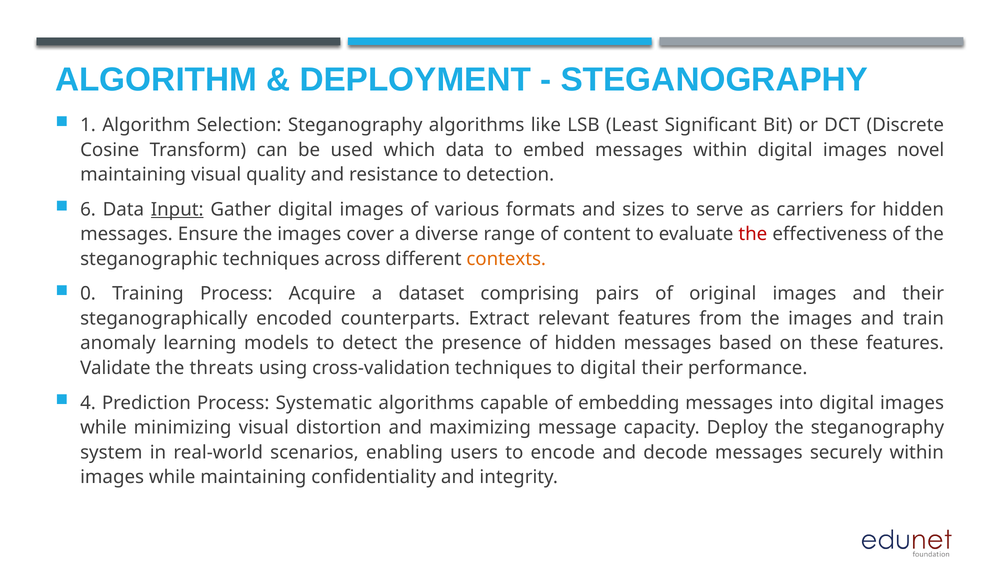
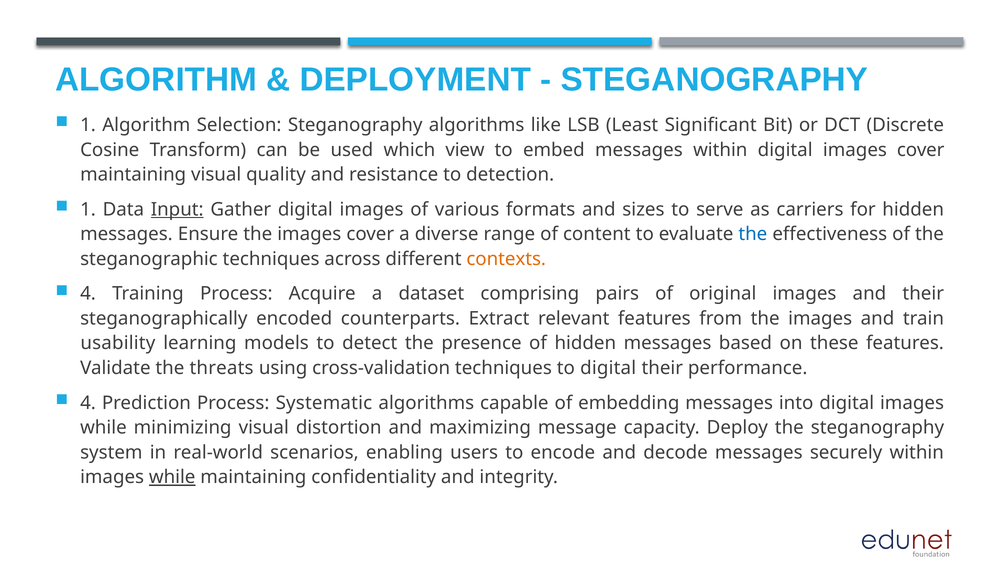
which data: data -> view
digital images novel: novel -> cover
6 at (88, 209): 6 -> 1
the at (753, 234) colour: red -> blue
0 at (88, 293): 0 -> 4
anomaly: anomaly -> usability
while at (172, 477) underline: none -> present
